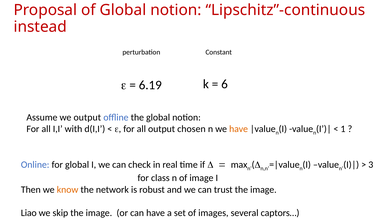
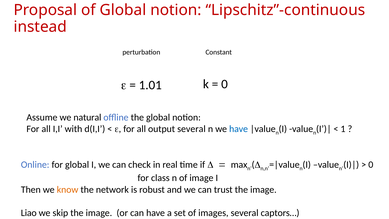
6 at (224, 84): 6 -> 0
6.19: 6.19 -> 1.01
we output: output -> natural
output chosen: chosen -> several
have at (239, 129) colour: orange -> blue
3 at (371, 164): 3 -> 0
